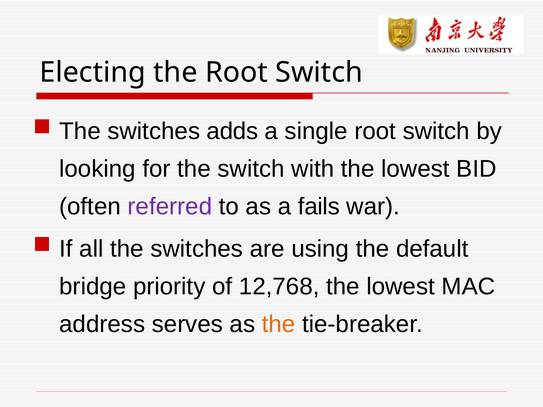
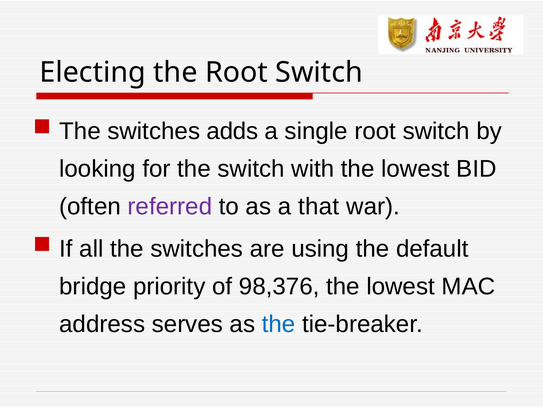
fails: fails -> that
12,768: 12,768 -> 98,376
the at (279, 324) colour: orange -> blue
